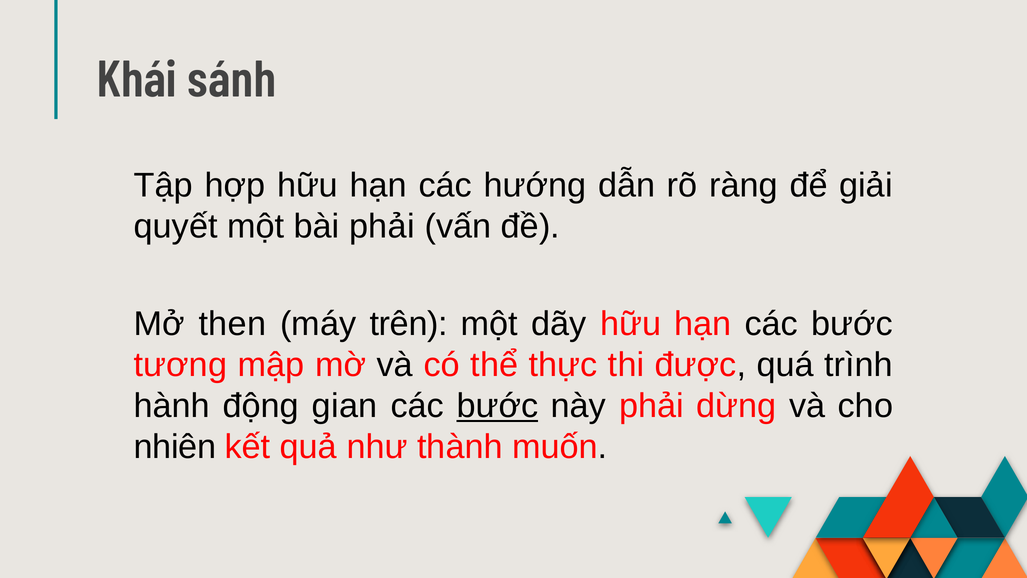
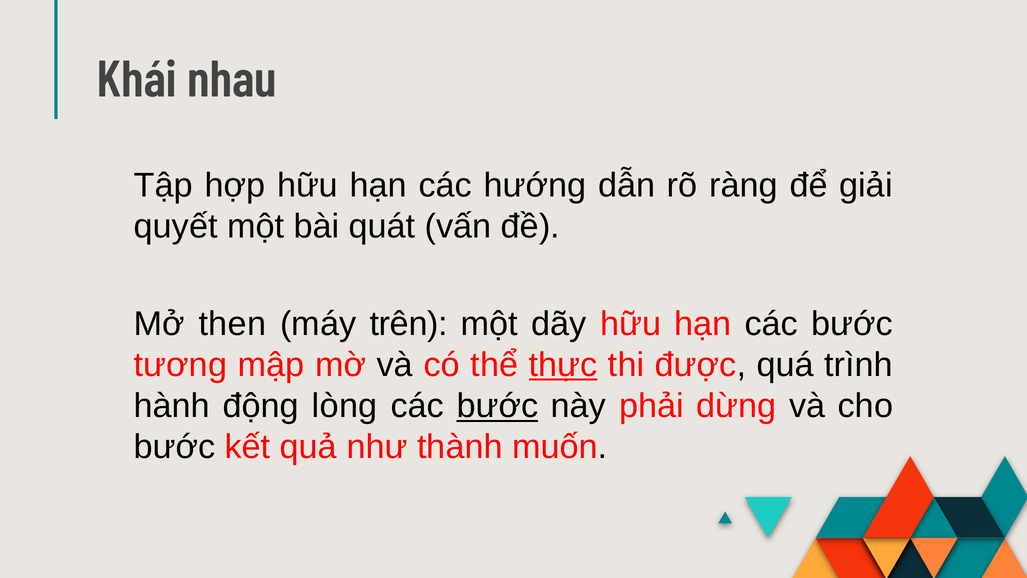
sánh: sánh -> nhau
bài phải: phải -> quát
thực underline: none -> present
gian: gian -> lòng
nhiên at (175, 447): nhiên -> bước
